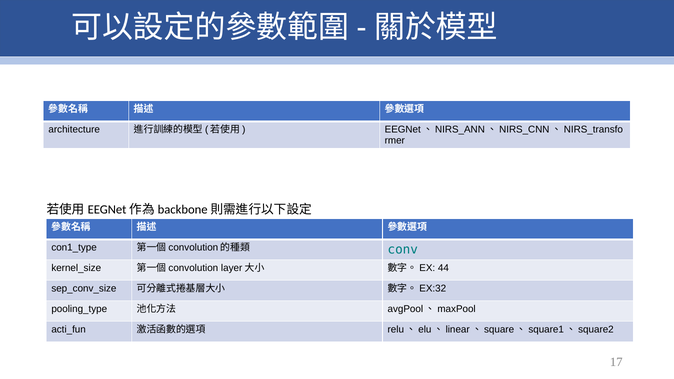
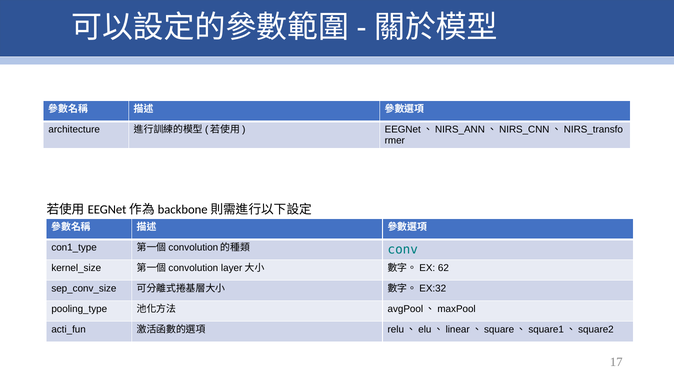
44: 44 -> 62
